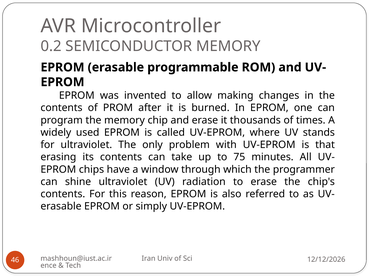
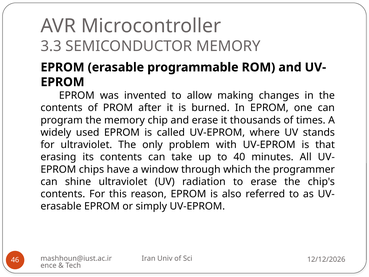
0.2: 0.2 -> 3.3
75: 75 -> 40
